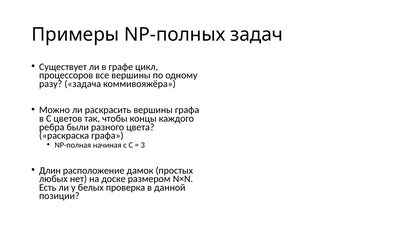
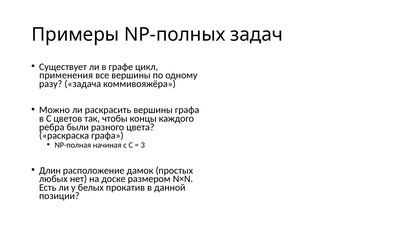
процессоров: процессоров -> применения
проверка: проверка -> прокатив
